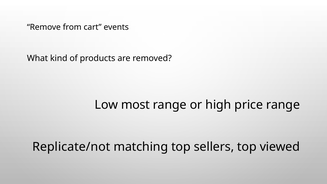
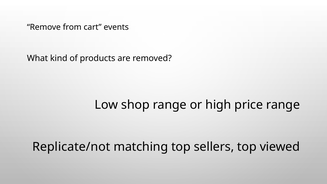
most: most -> shop
